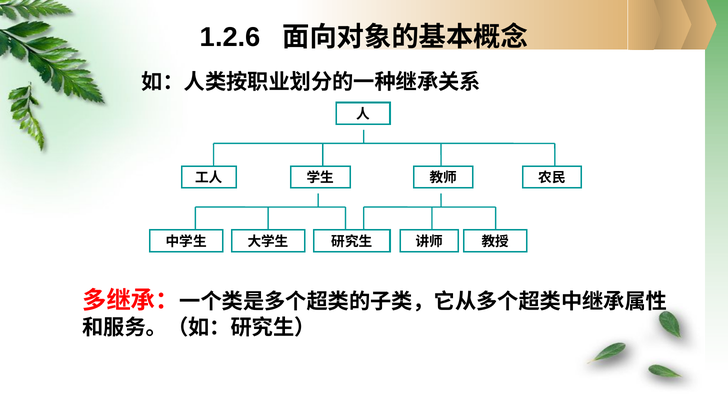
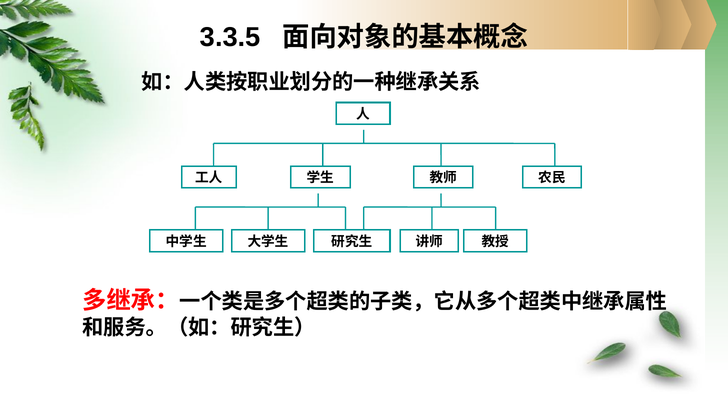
1.2.6: 1.2.6 -> 3.3.5
